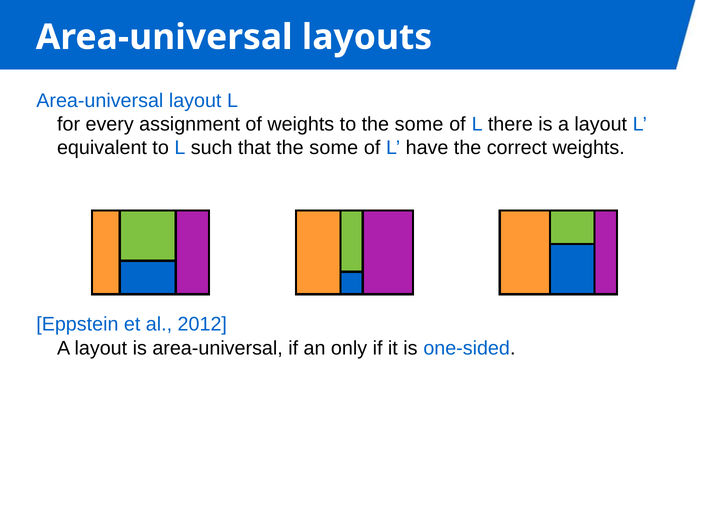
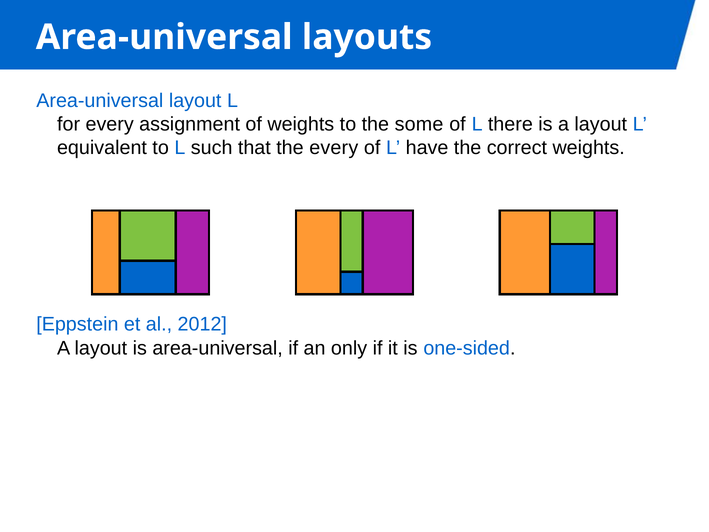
that the some: some -> every
